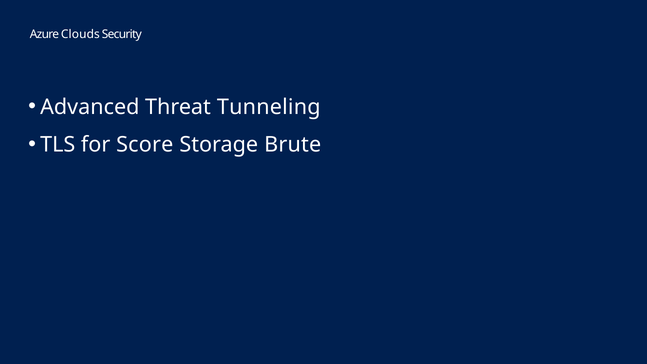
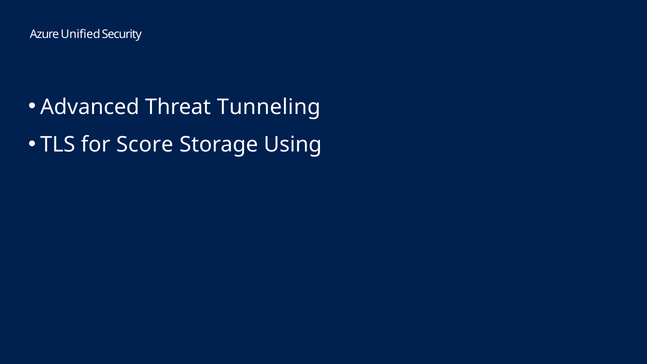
Clouds: Clouds -> Unified
Brute: Brute -> Using
